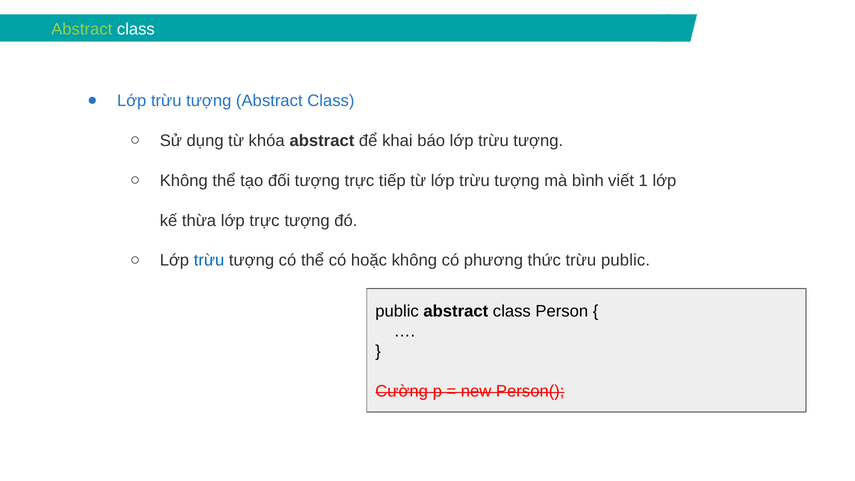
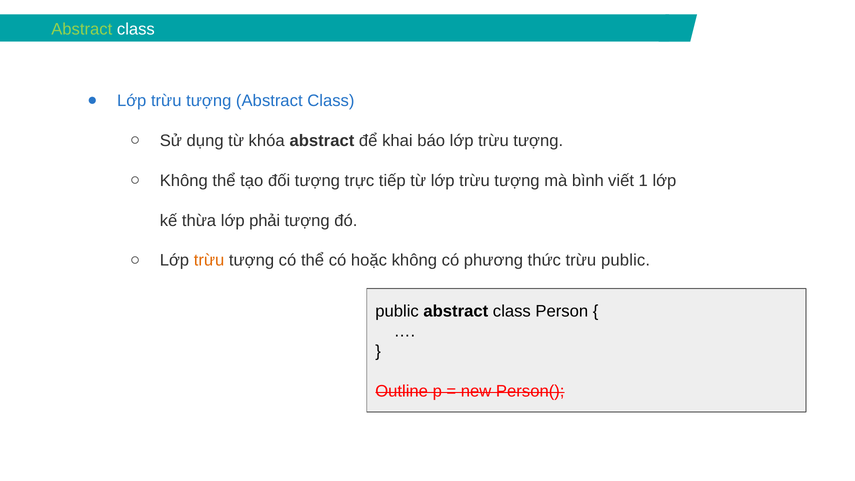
lớp trực: trực -> phải
trừu at (209, 260) colour: blue -> orange
Cường: Cường -> Outline
